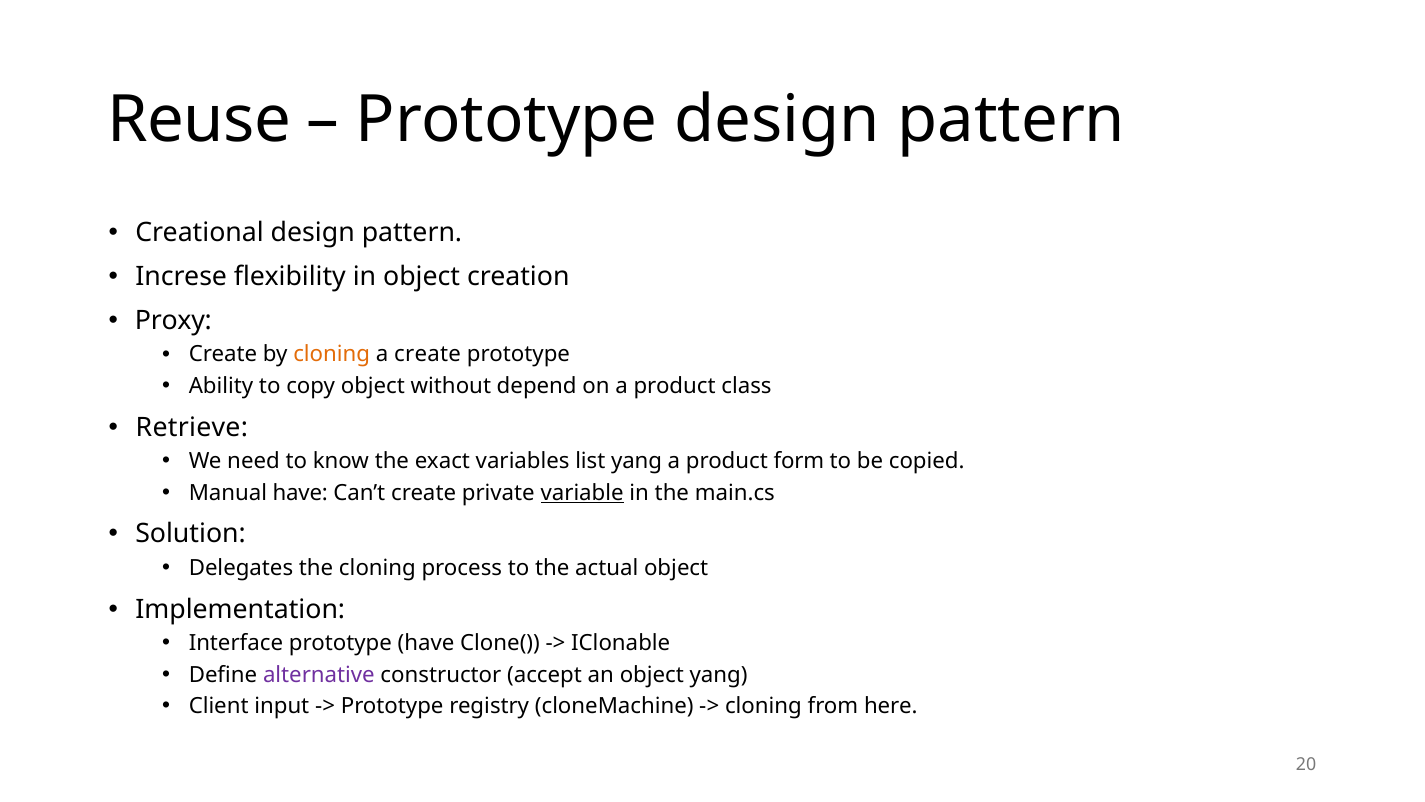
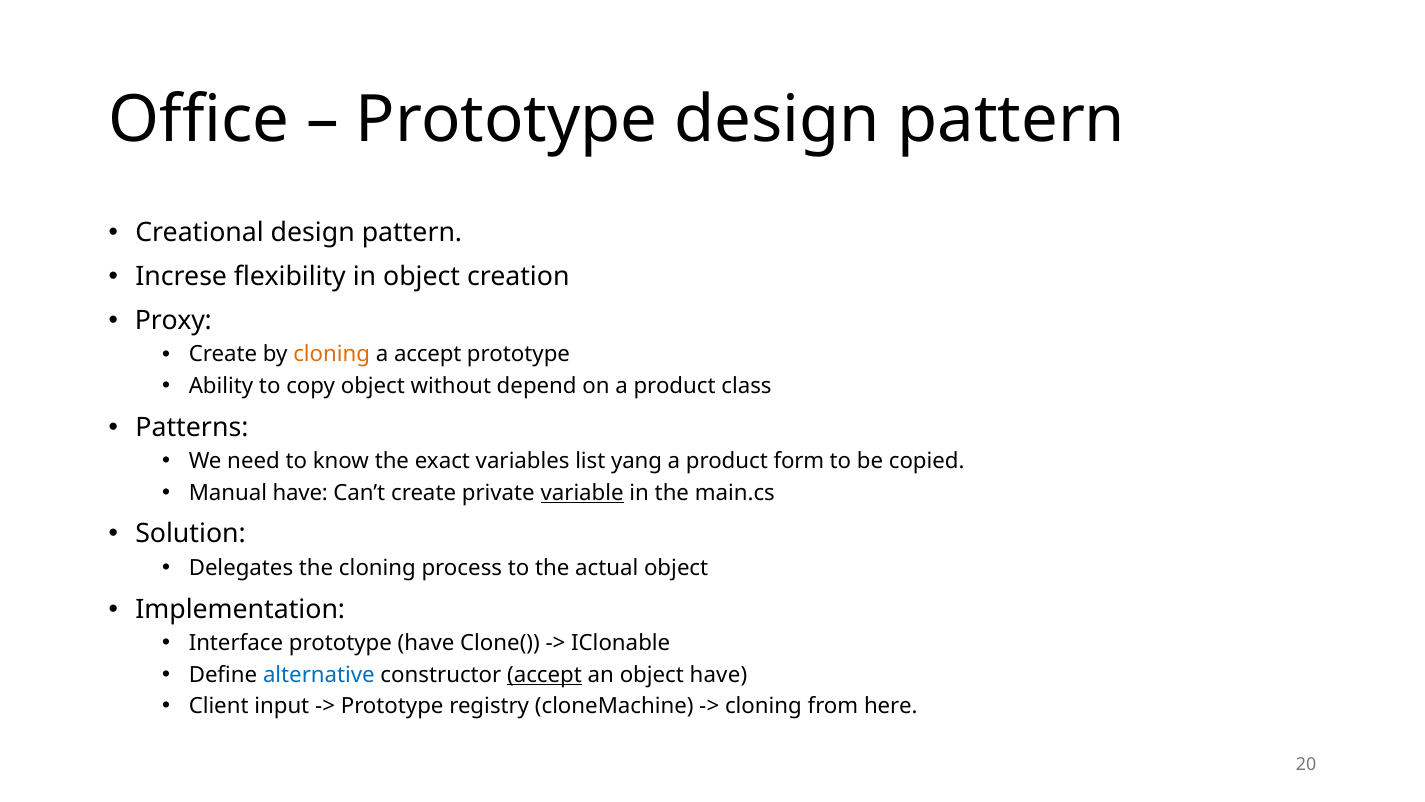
Reuse: Reuse -> Office
a create: create -> accept
Retrieve: Retrieve -> Patterns
alternative colour: purple -> blue
accept at (545, 674) underline: none -> present
object yang: yang -> have
